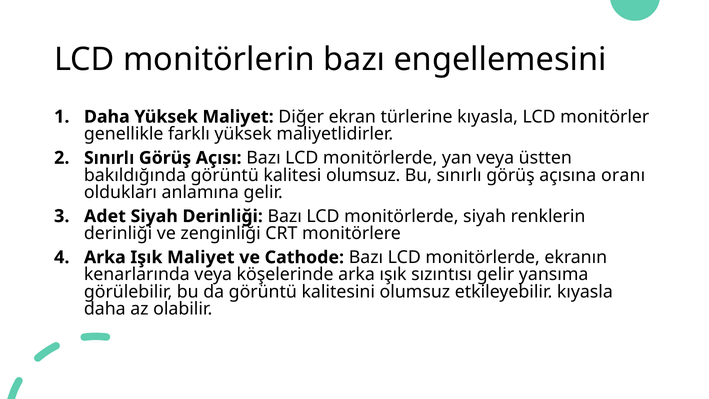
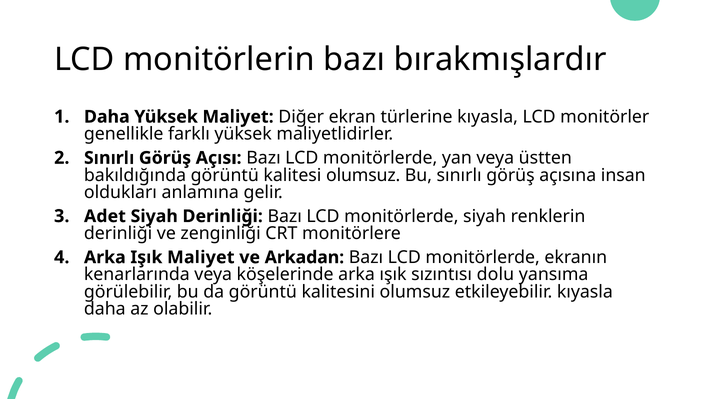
engellemesini: engellemesini -> bırakmışlardır
oranı: oranı -> insan
Cathode: Cathode -> Arkadan
sızıntısı gelir: gelir -> dolu
